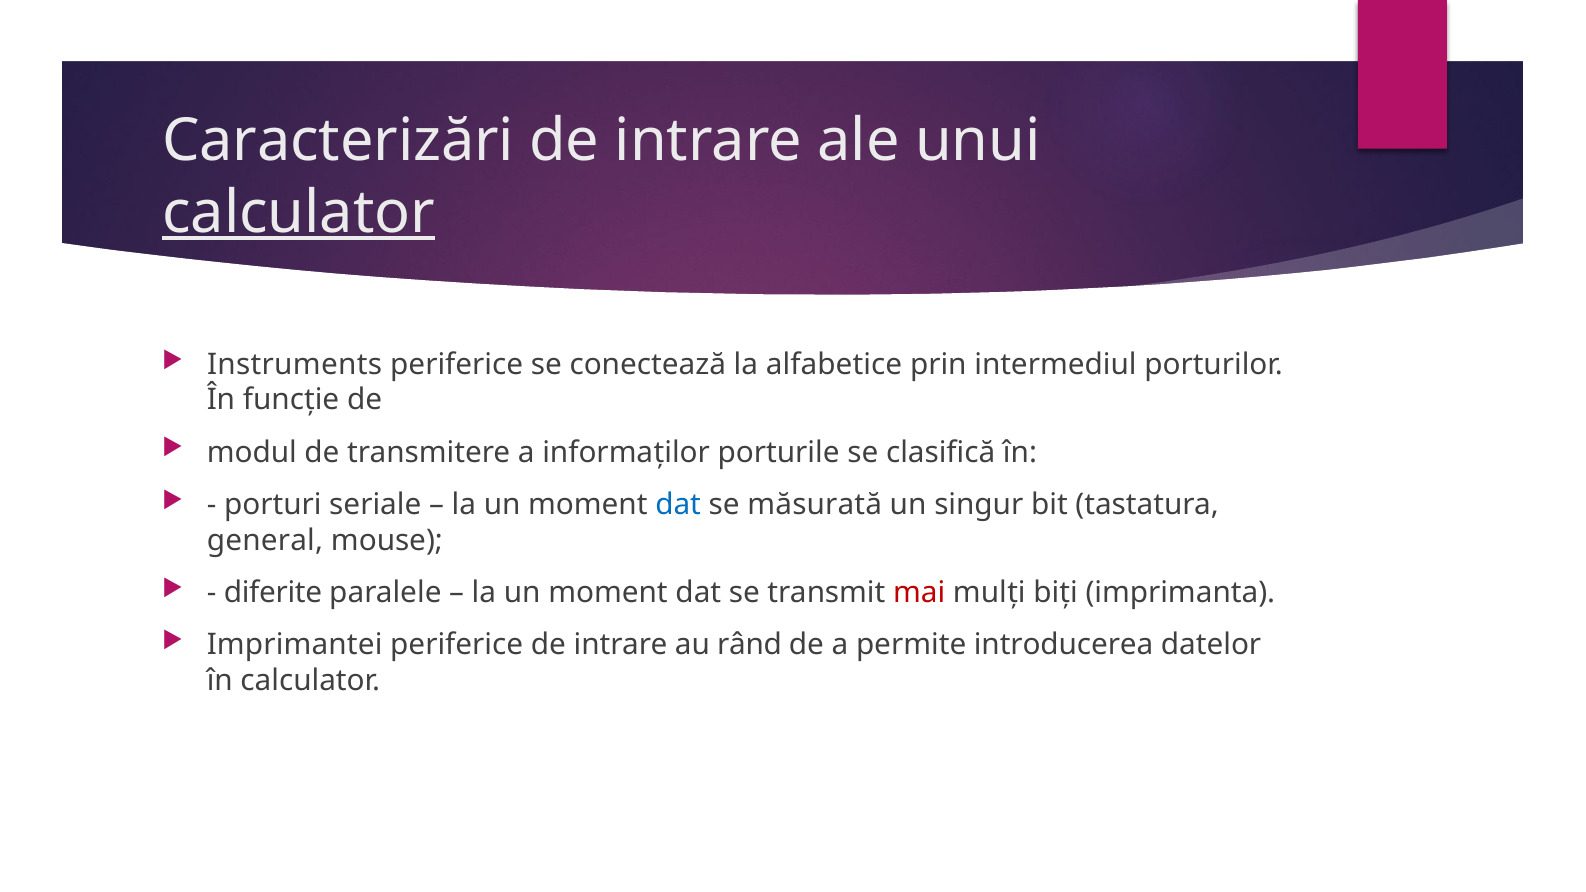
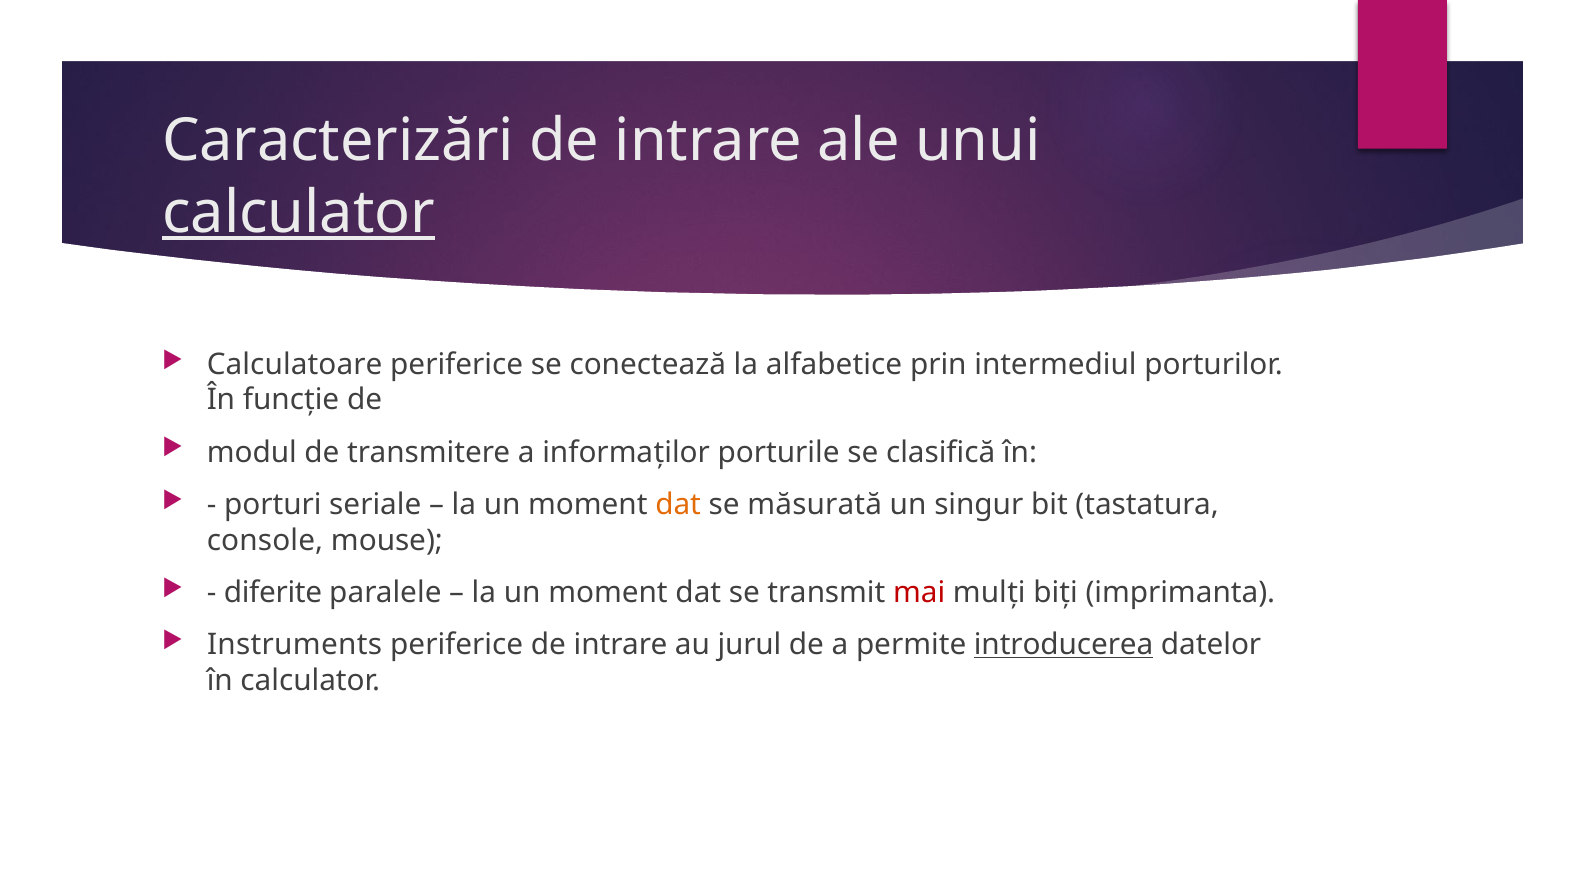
Instruments: Instruments -> Calculatoare
dat at (678, 505) colour: blue -> orange
general: general -> console
Imprimantei: Imprimantei -> Instruments
rând: rând -> jurul
introducerea underline: none -> present
